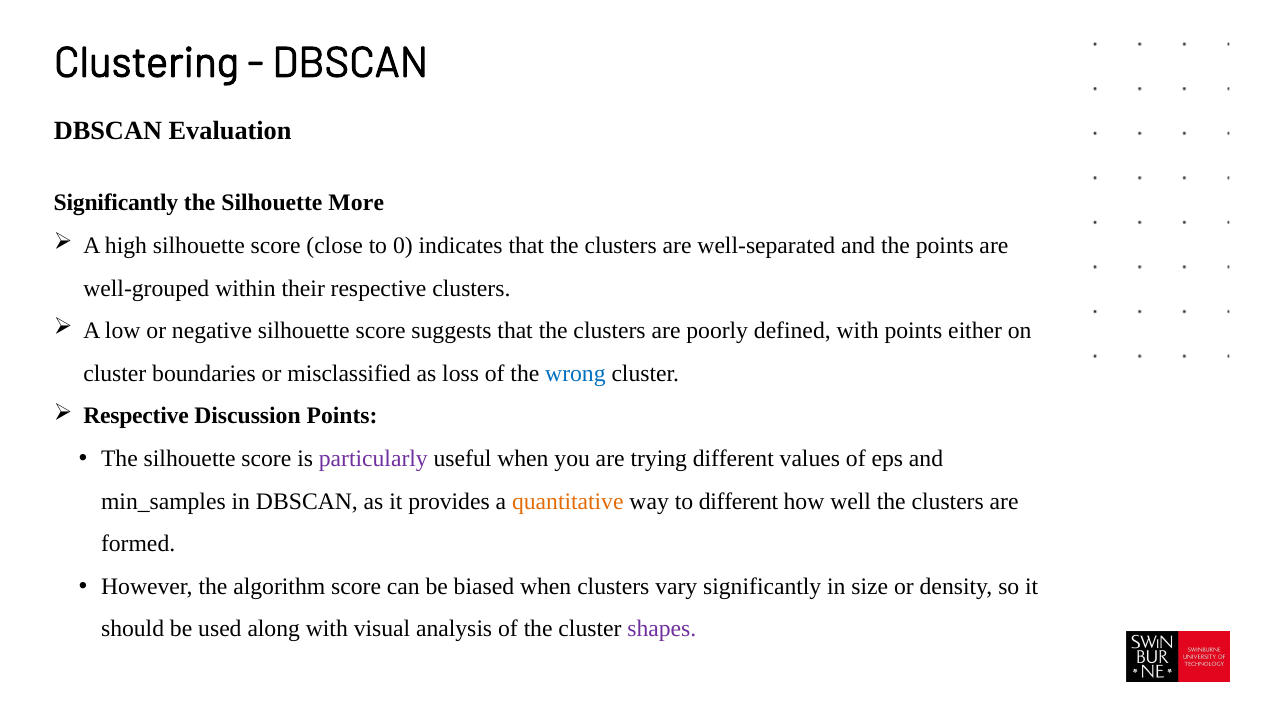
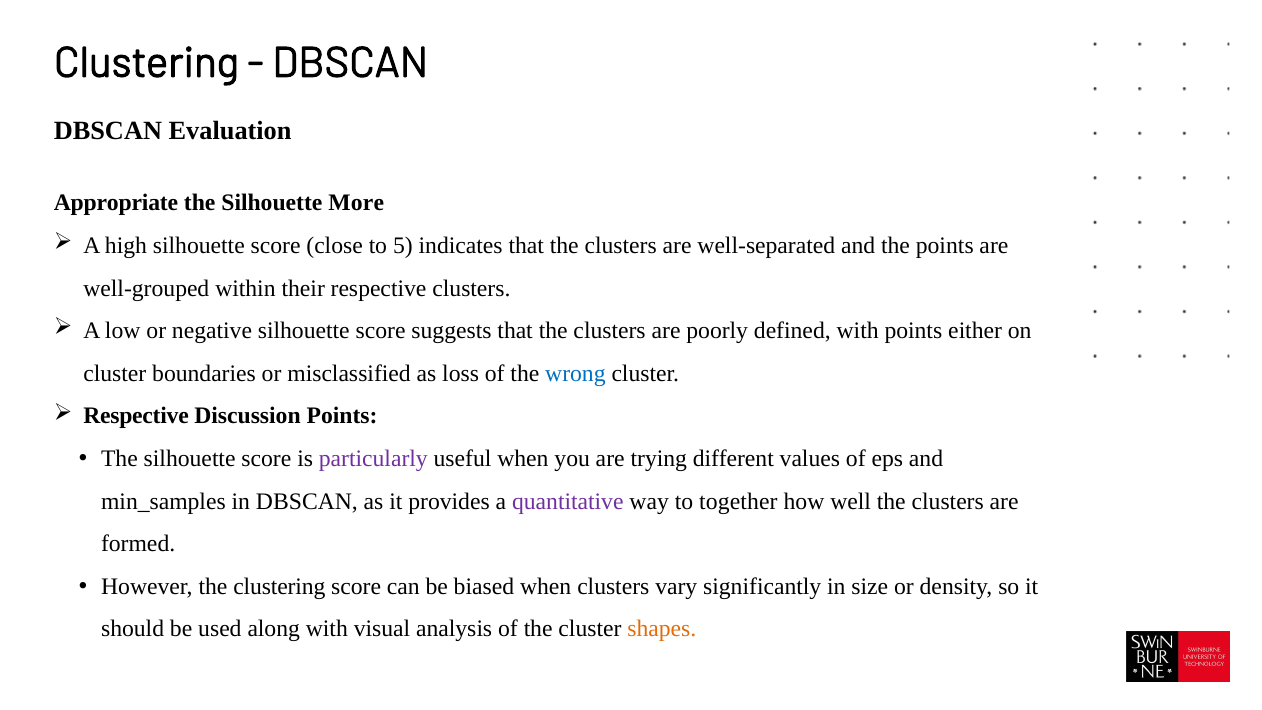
Significantly at (116, 203): Significantly -> Appropriate
0: 0 -> 5
quantitative colour: orange -> purple
to different: different -> together
the algorithm: algorithm -> clustering
shapes colour: purple -> orange
